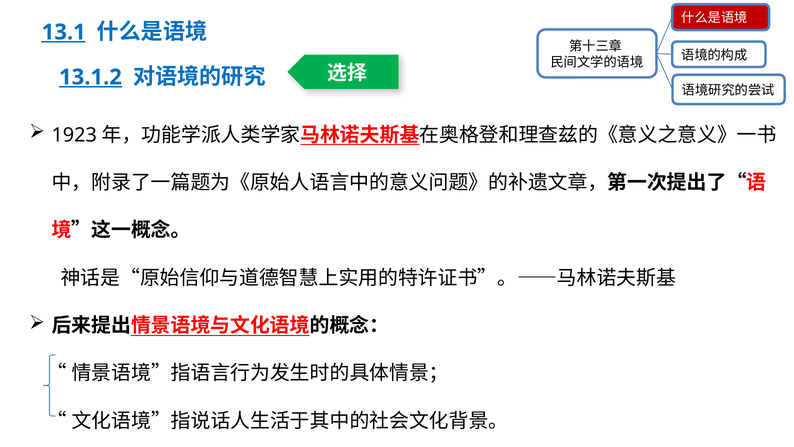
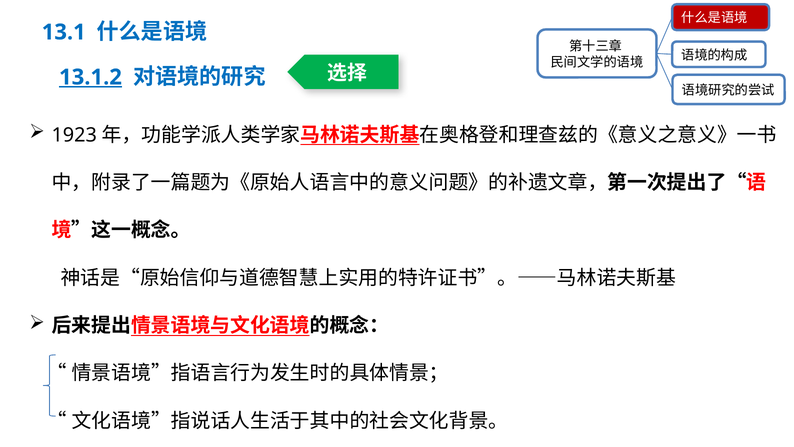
13.1 underline: present -> none
